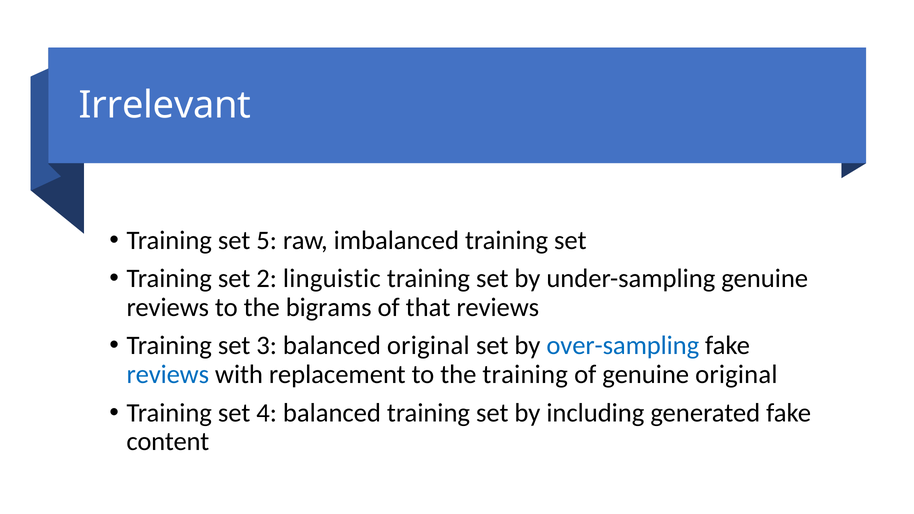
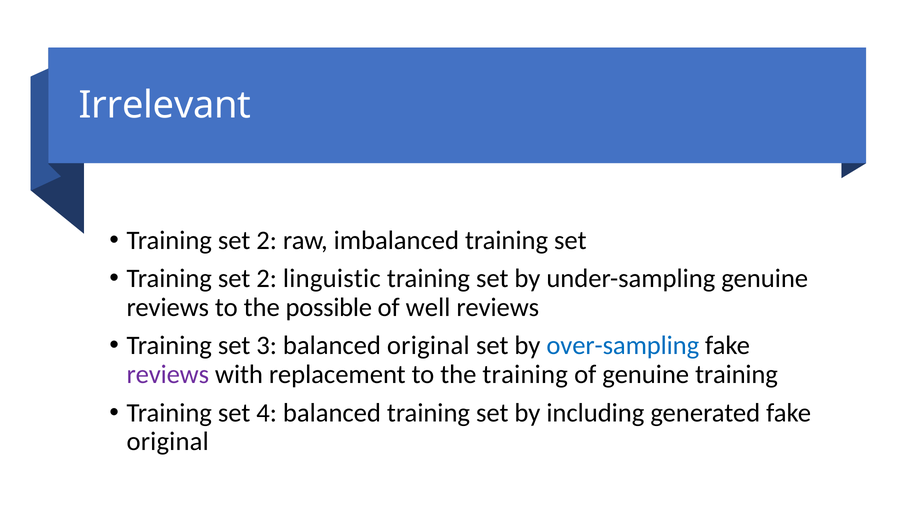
5 at (267, 240): 5 -> 2
bigrams: bigrams -> possible
that: that -> well
reviews at (168, 375) colour: blue -> purple
genuine original: original -> training
content at (168, 442): content -> original
